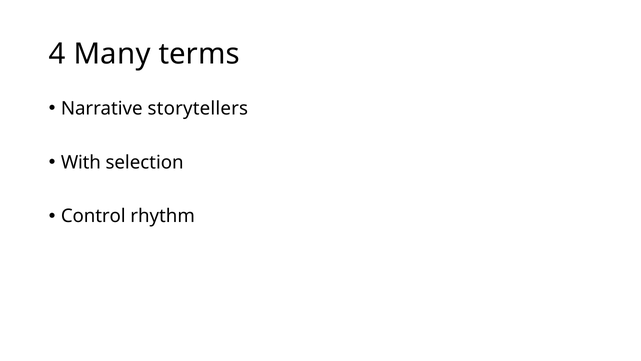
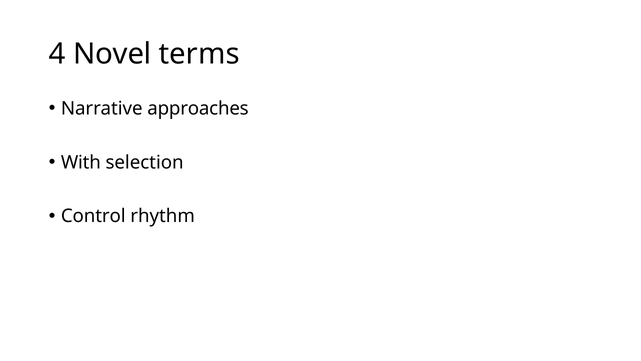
Many: Many -> Novel
storytellers: storytellers -> approaches
